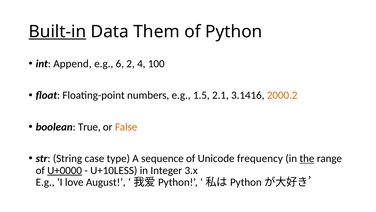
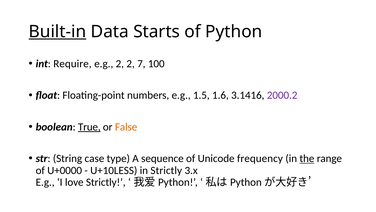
Them: Them -> Starts
Append: Append -> Require
e.g 6: 6 -> 2
4: 4 -> 7
2.1: 2.1 -> 1.6
2000.2 colour: orange -> purple
True underline: none -> present
U+0000 underline: present -> none
in Integer: Integer -> Strictly
love August: August -> Strictly
